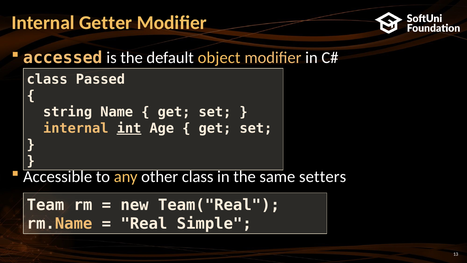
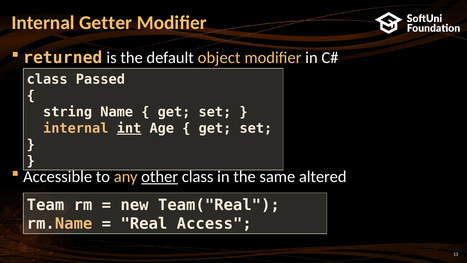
accessed: accessed -> returned
other underline: none -> present
setters: setters -> altered
Simple: Simple -> Access
